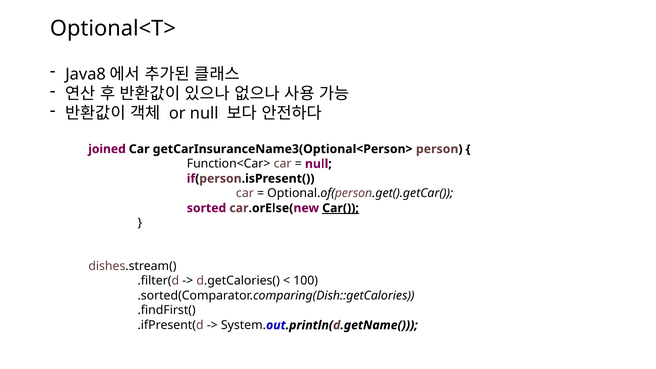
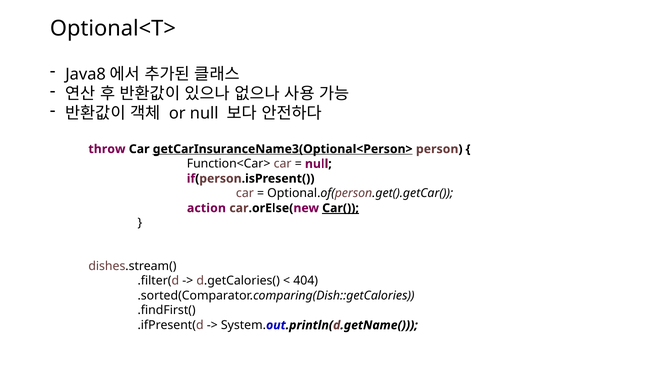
joined: joined -> throw
getCarInsuranceName3(Optional<Person> underline: none -> present
sorted: sorted -> action
100: 100 -> 404
